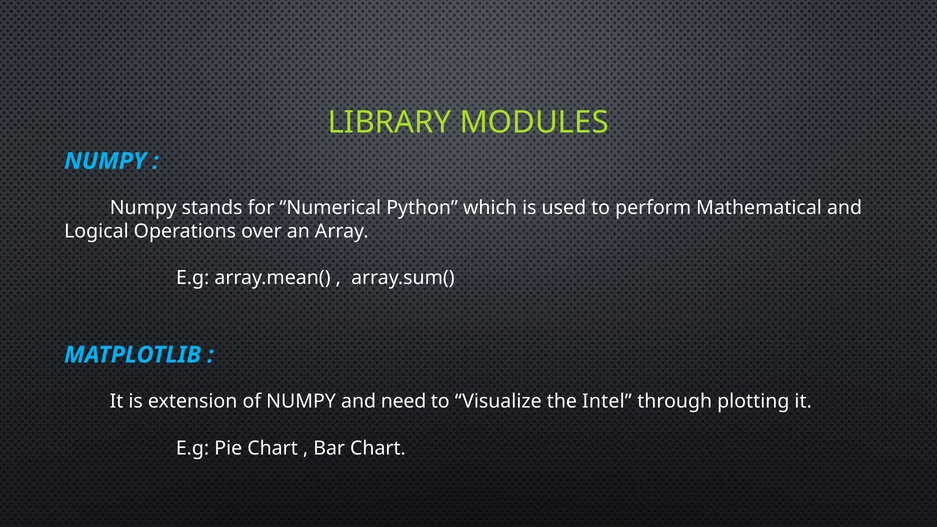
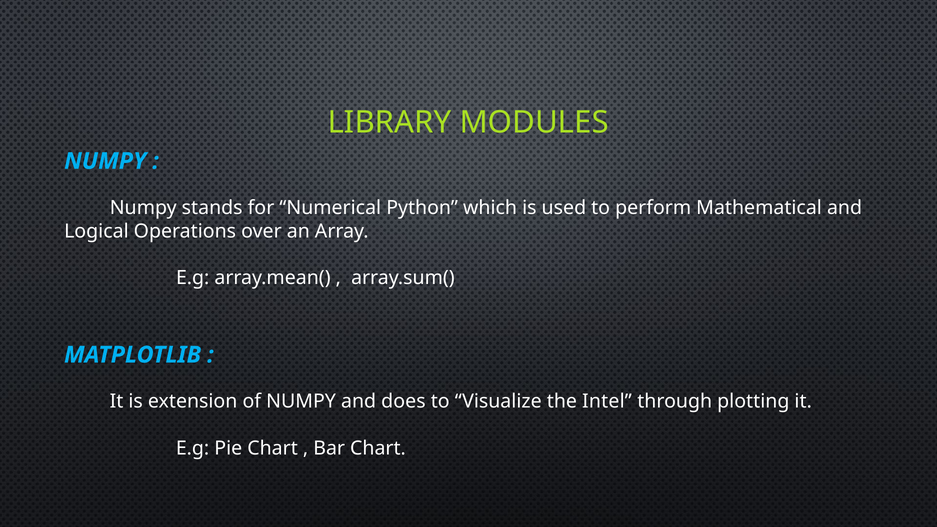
need: need -> does
